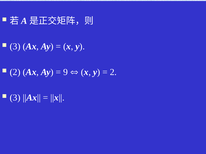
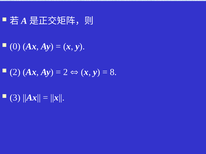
3 at (15, 47): 3 -> 0
9 at (66, 72): 9 -> 2
2 at (113, 72): 2 -> 8
